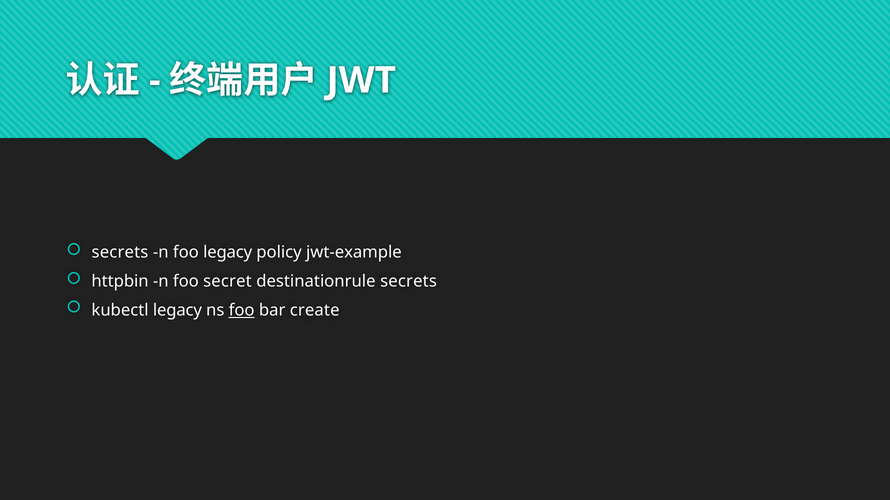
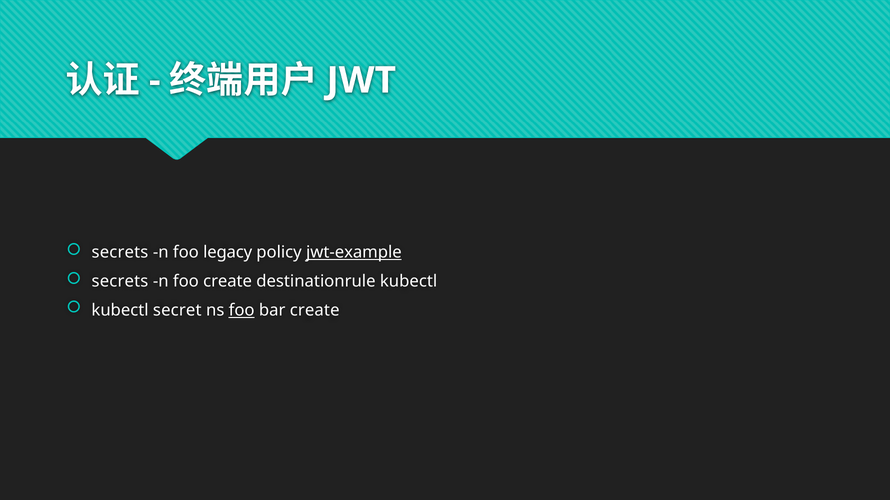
jwt-example underline: none -> present
httpbin at (120, 282): httpbin -> secrets
foo secret: secret -> create
destinationrule secrets: secrets -> kubectl
kubectl legacy: legacy -> secret
